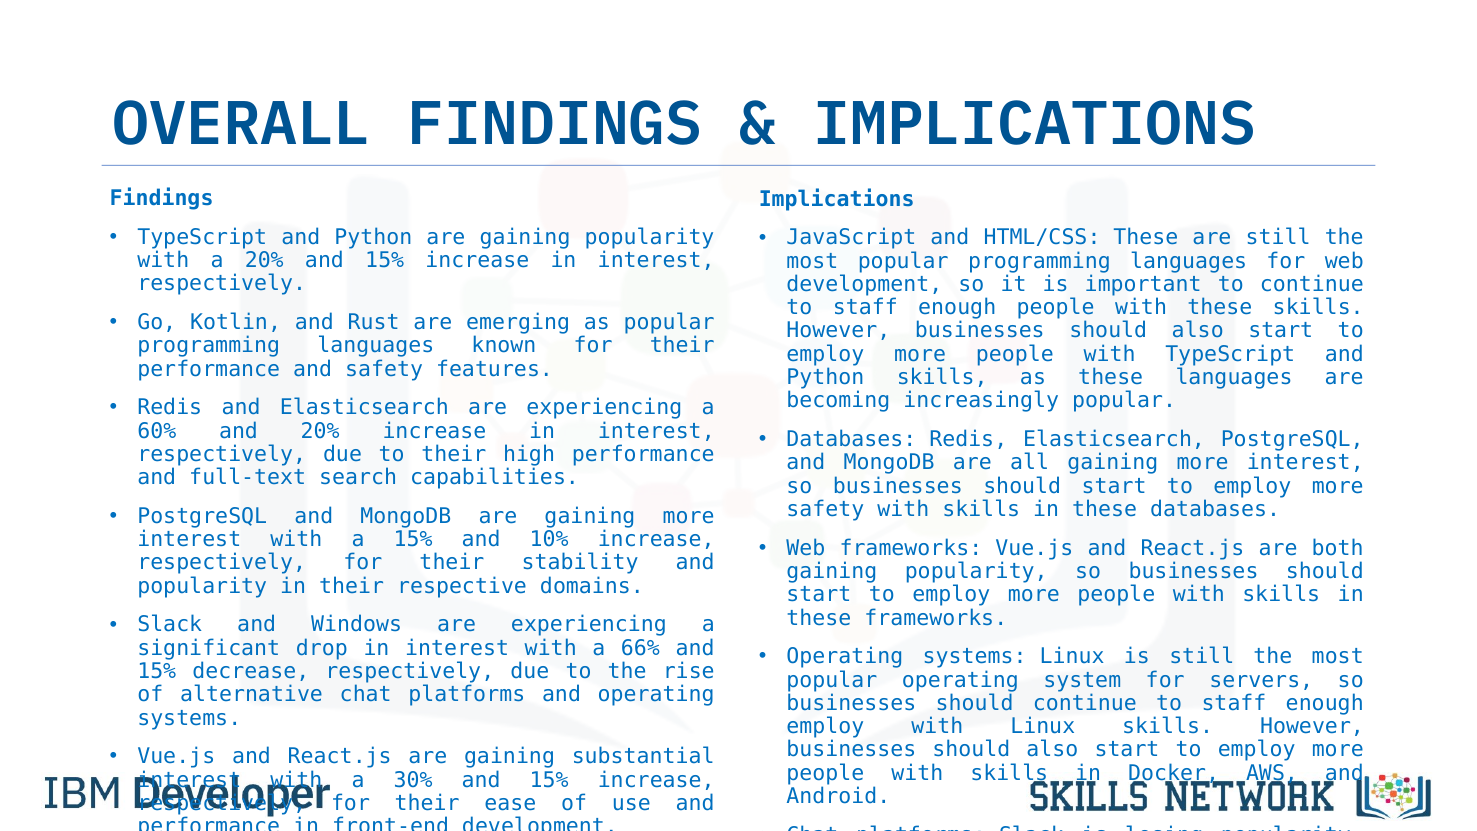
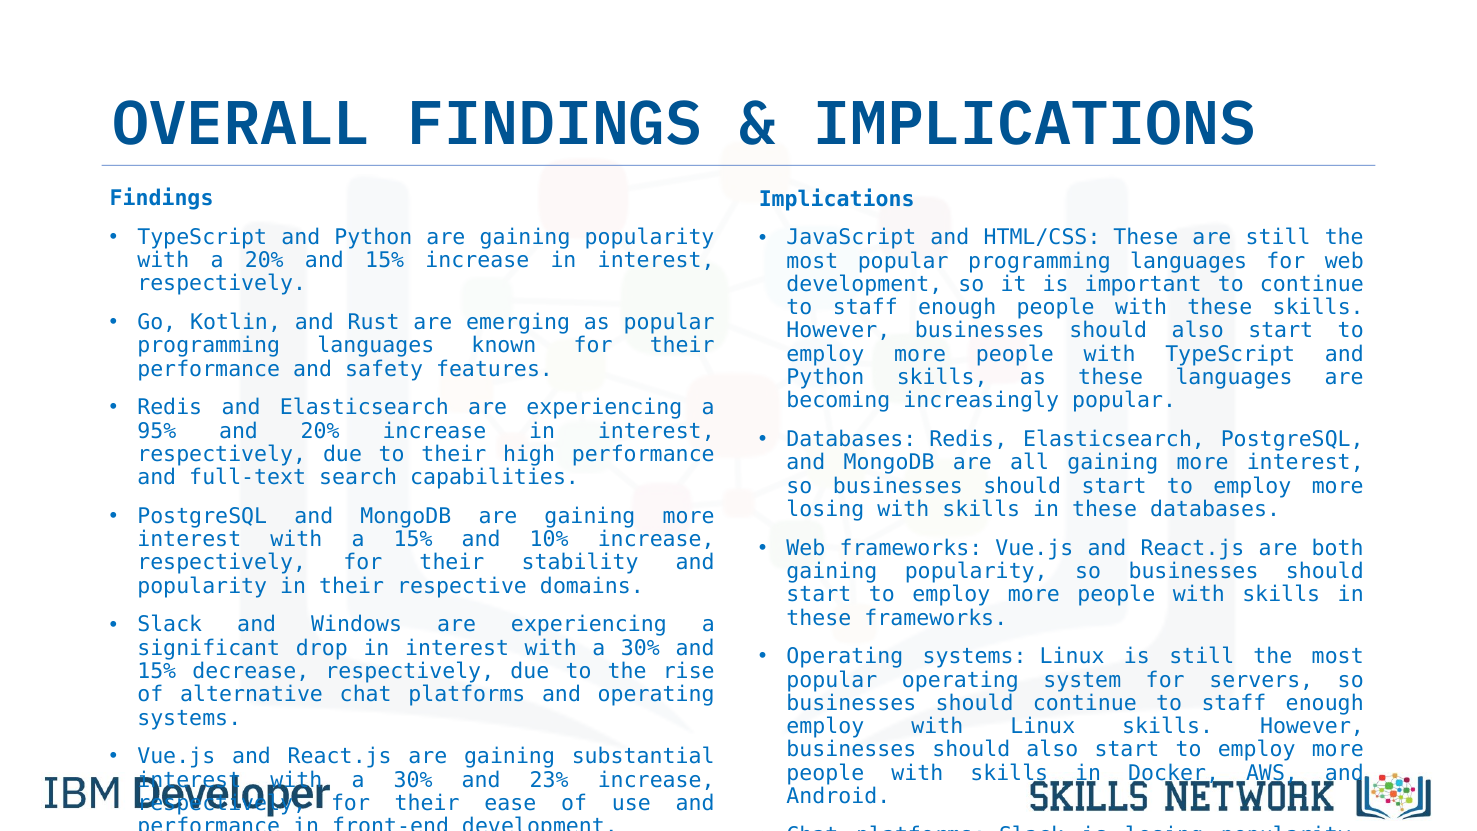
60%: 60% -> 95%
safety at (825, 509): safety -> losing
66% at (640, 648): 66% -> 30%
30% and 15%: 15% -> 23%
